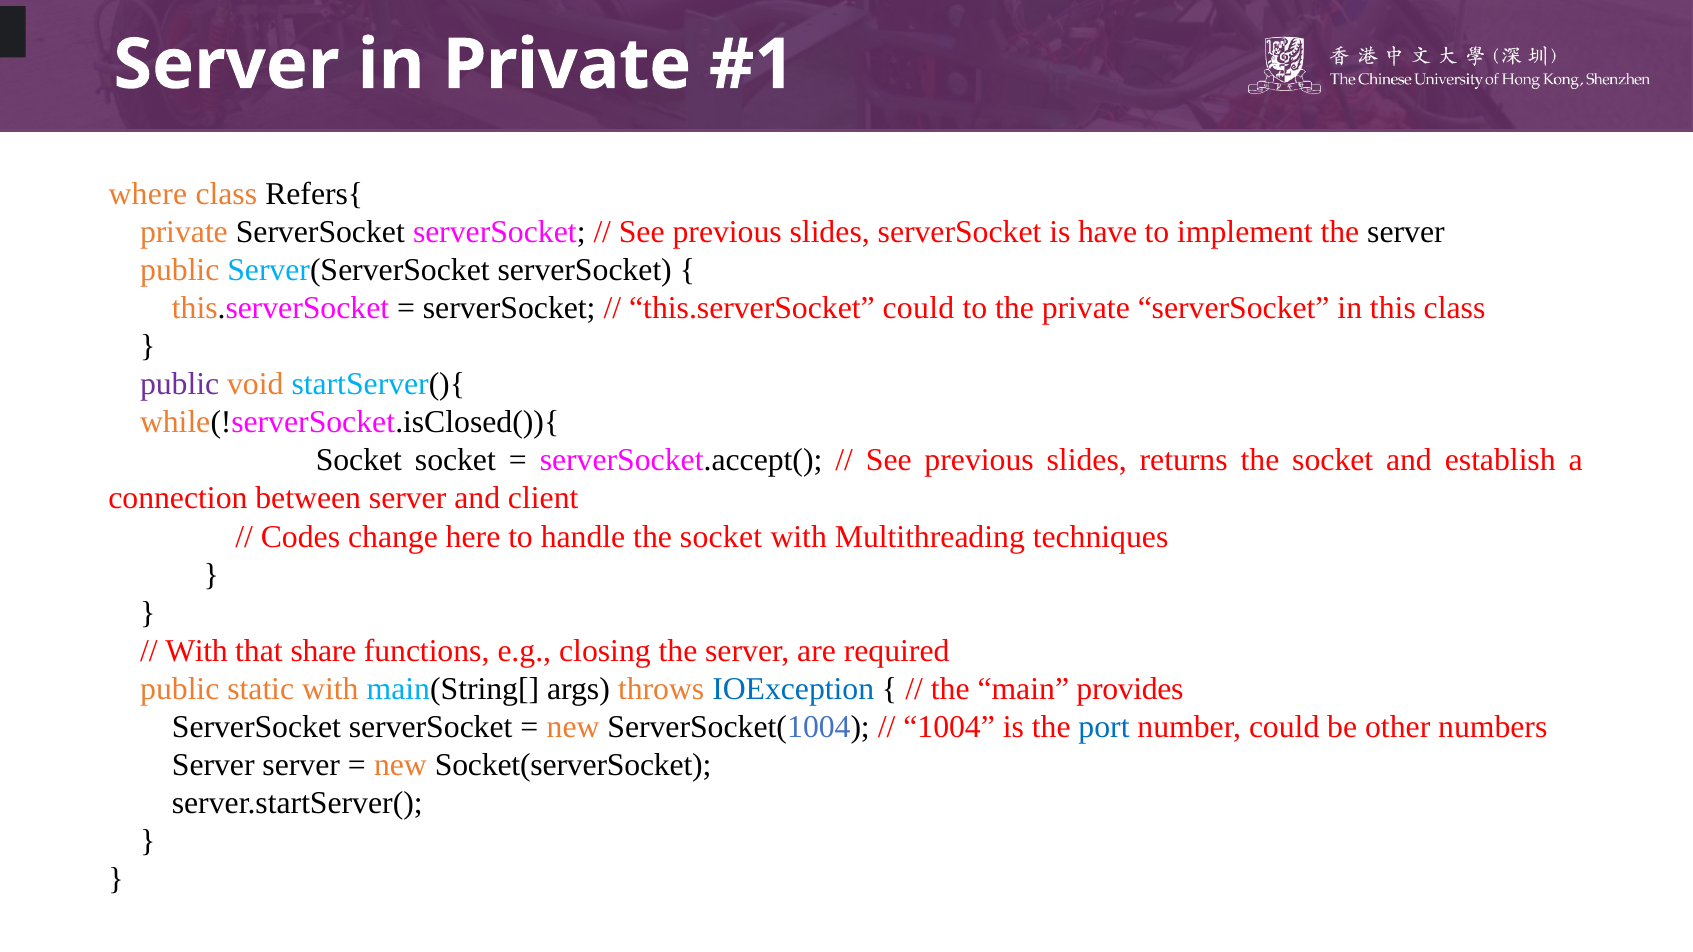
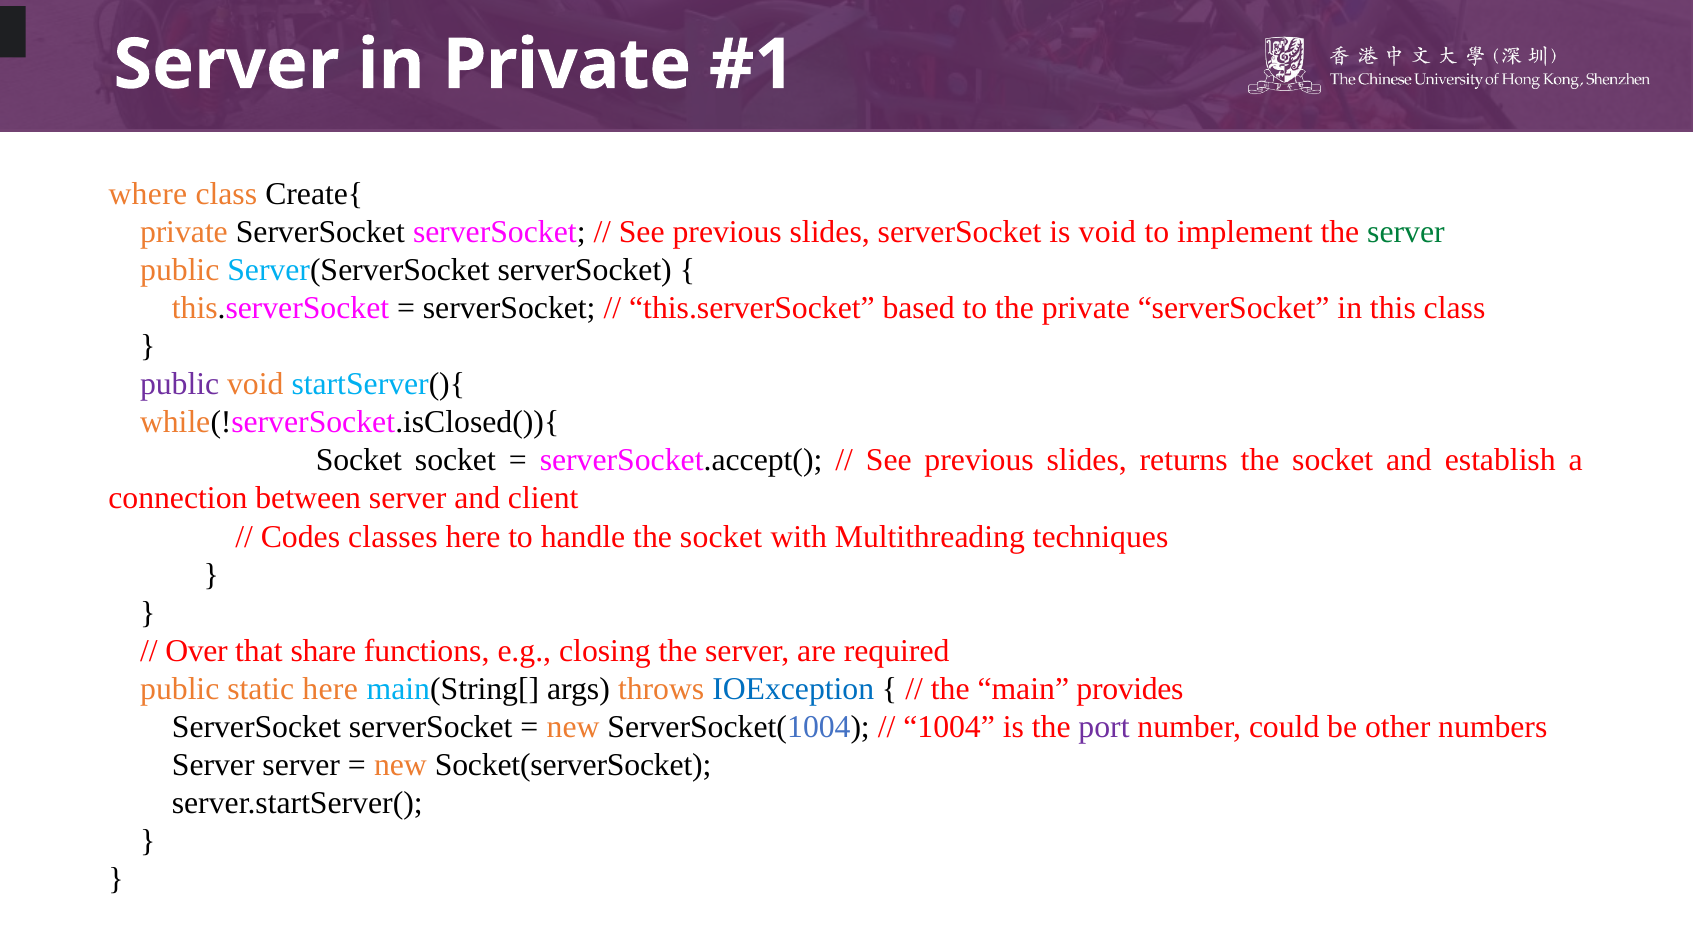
Refers{: Refers{ -> Create{
is have: have -> void
server at (1406, 232) colour: black -> green
this.serverSocket could: could -> based
change: change -> classes
With at (197, 651): With -> Over
static with: with -> here
port colour: blue -> purple
